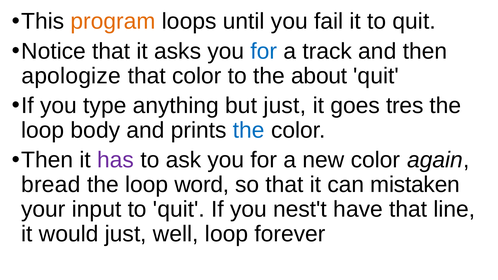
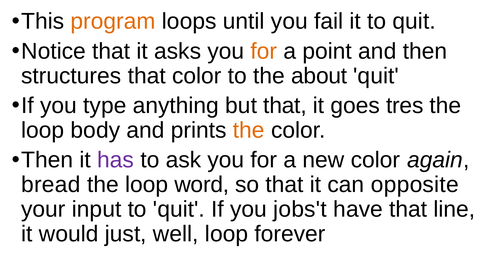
for at (264, 51) colour: blue -> orange
track: track -> point
apologize: apologize -> structures
but just: just -> that
the at (249, 130) colour: blue -> orange
mistaken: mistaken -> opposite
nest't: nest't -> jobs't
